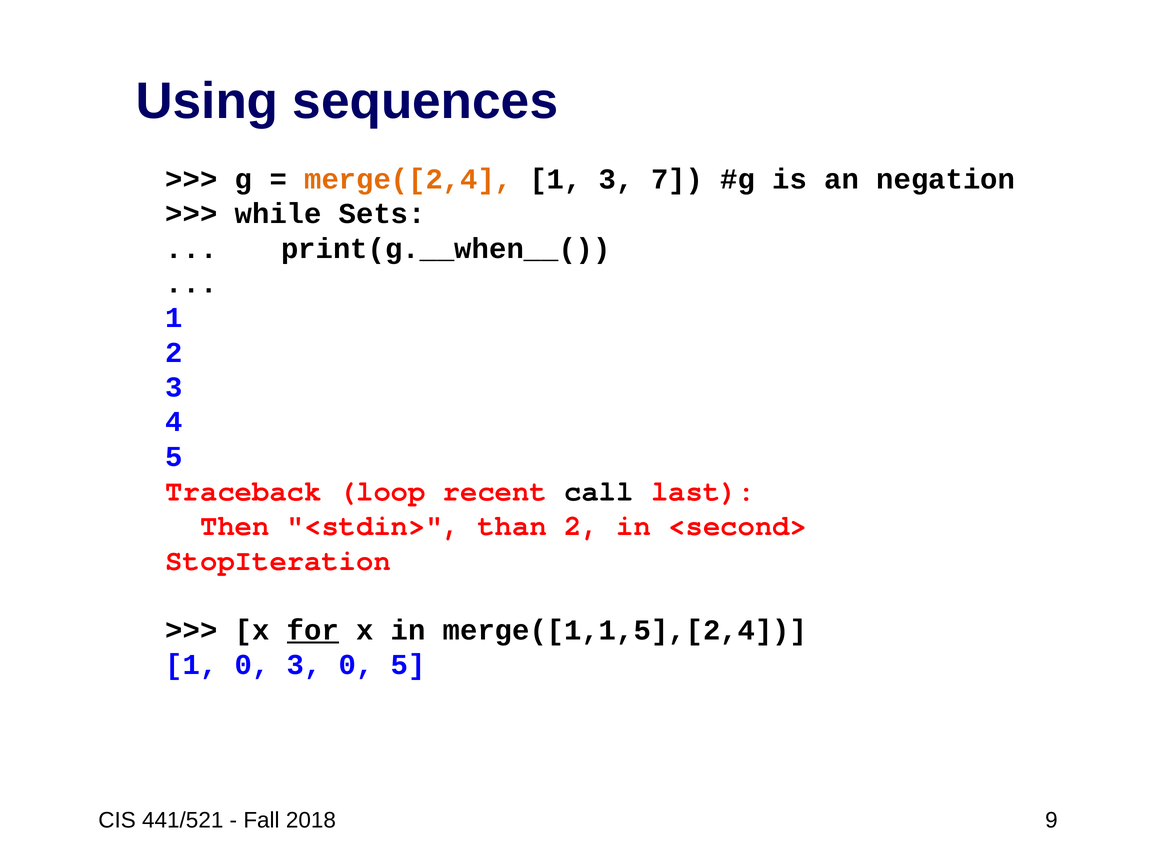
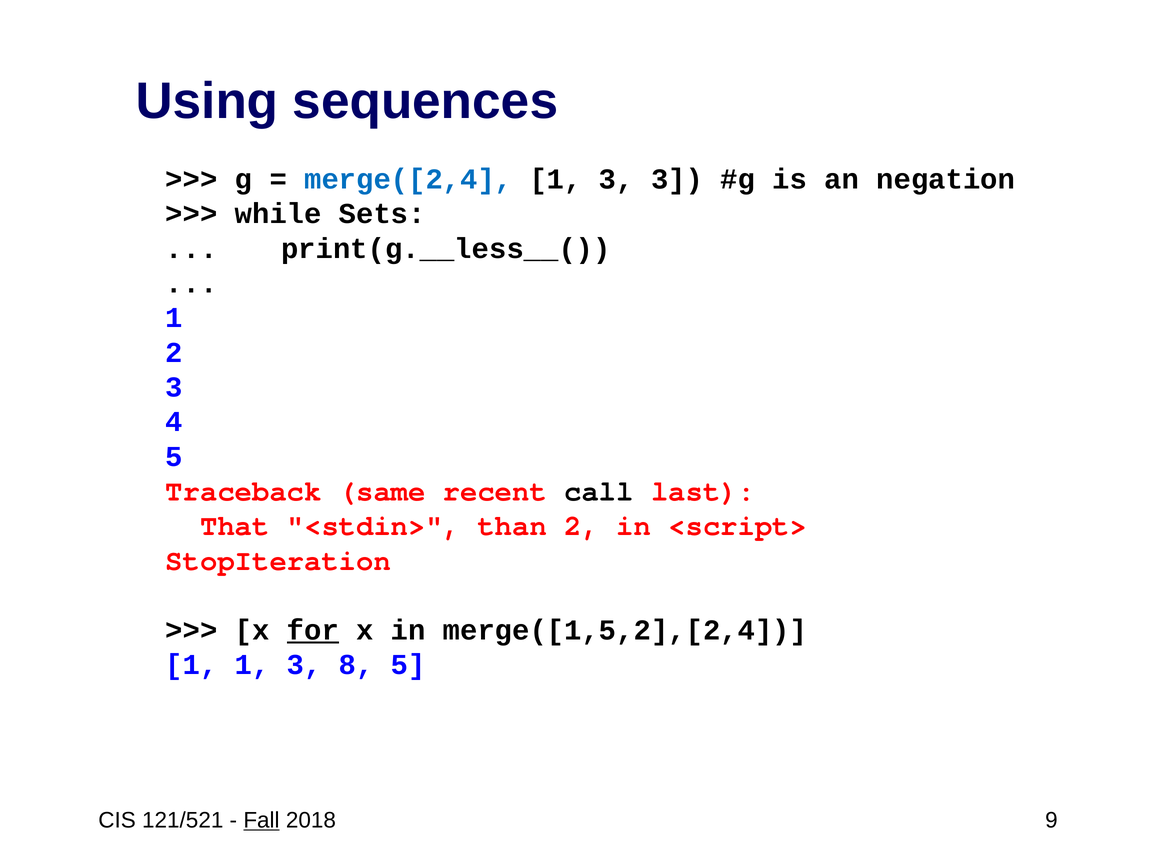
merge([2,4 colour: orange -> blue
3 7: 7 -> 3
print(g.__when__(: print(g.__when__( -> print(g.__less__(
loop: loop -> same
Then: Then -> That
<second>: <second> -> <script>
merge([1,1,5],[2,4: merge([1,1,5],[2,4 -> merge([1,5,2],[2,4
1 0: 0 -> 1
3 0: 0 -> 8
441/521: 441/521 -> 121/521
Fall underline: none -> present
